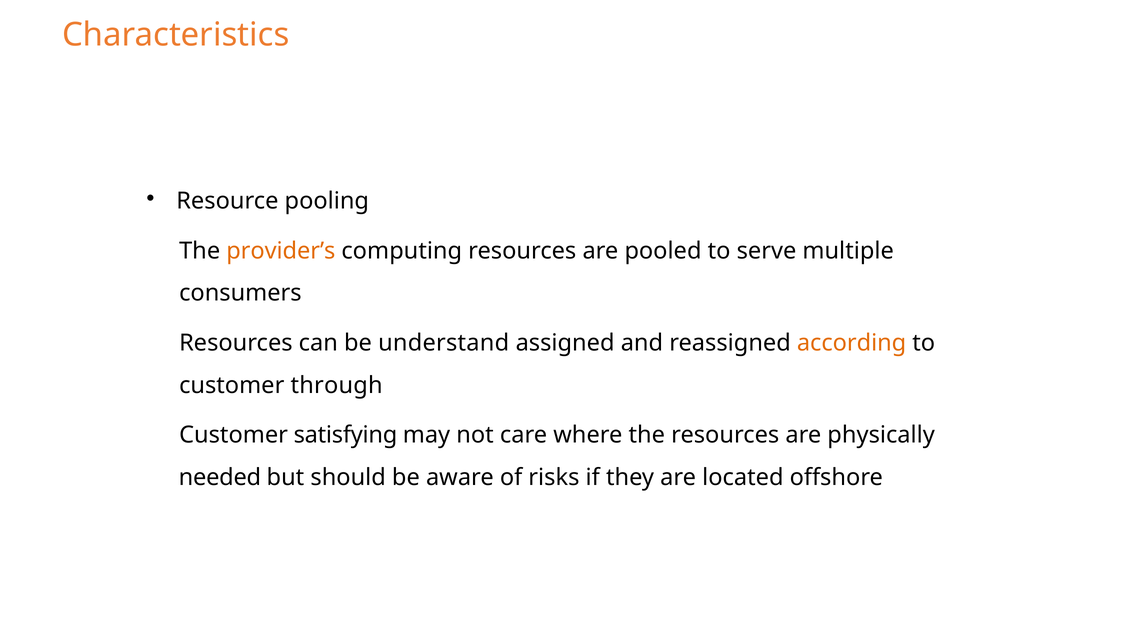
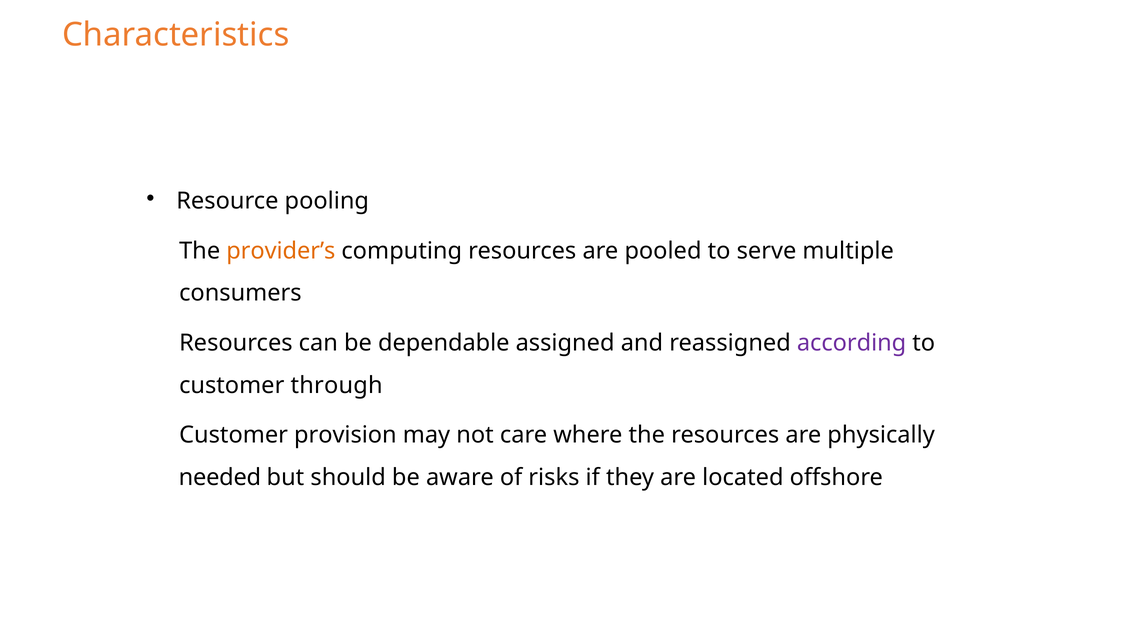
understand: understand -> dependable
according colour: orange -> purple
satisfying: satisfying -> provision
